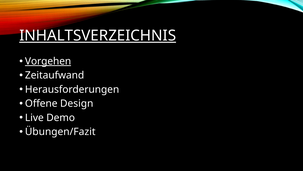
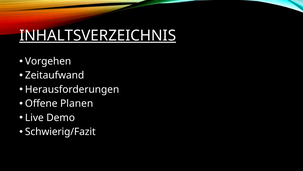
Vorgehen underline: present -> none
Design: Design -> Planen
Übungen/Fazit: Übungen/Fazit -> Schwierig/Fazit
